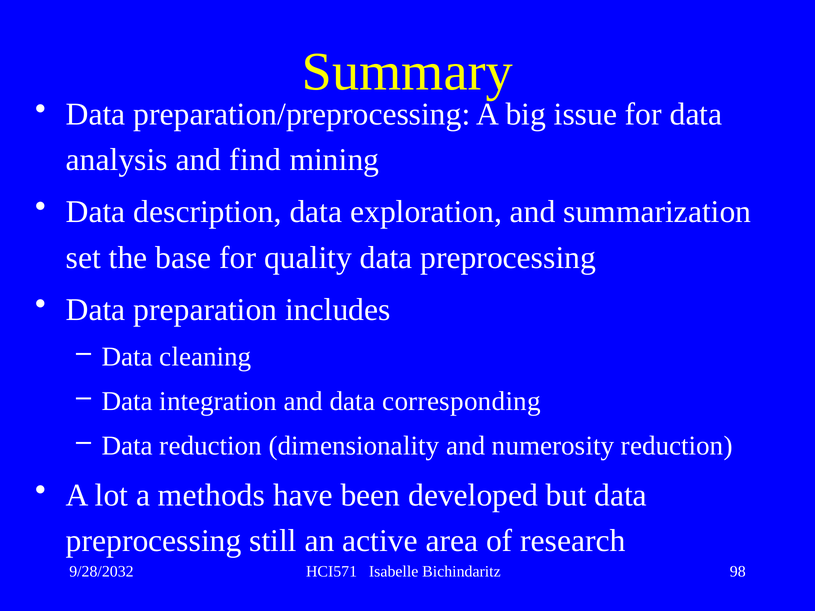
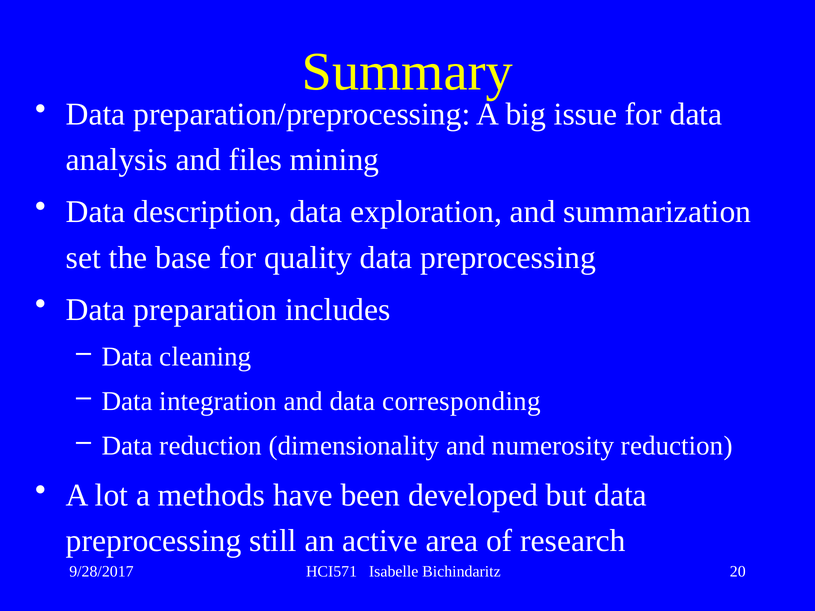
find: find -> files
9/28/2032: 9/28/2032 -> 9/28/2017
98: 98 -> 20
